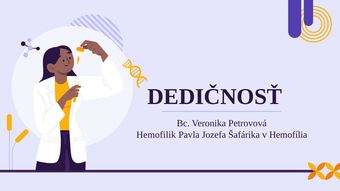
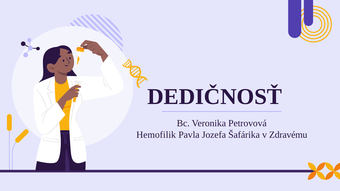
Hemofília: Hemofília -> Zdravému
